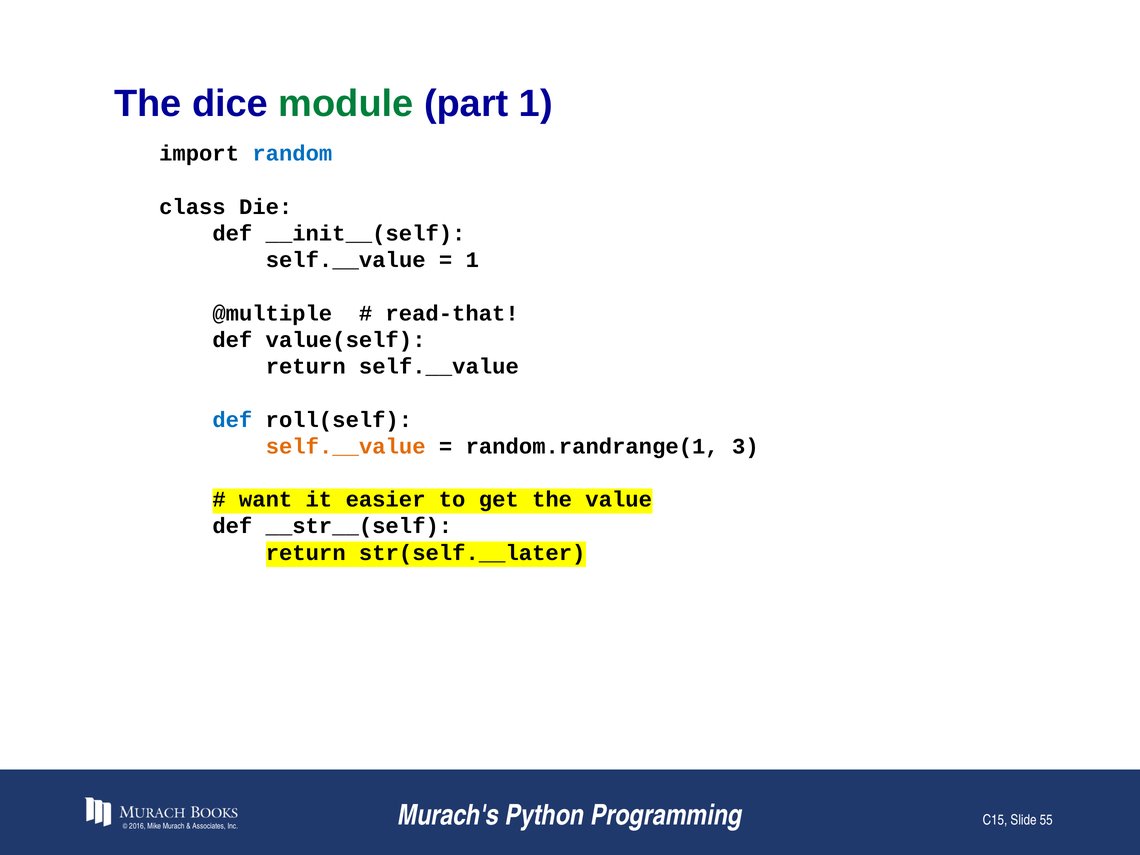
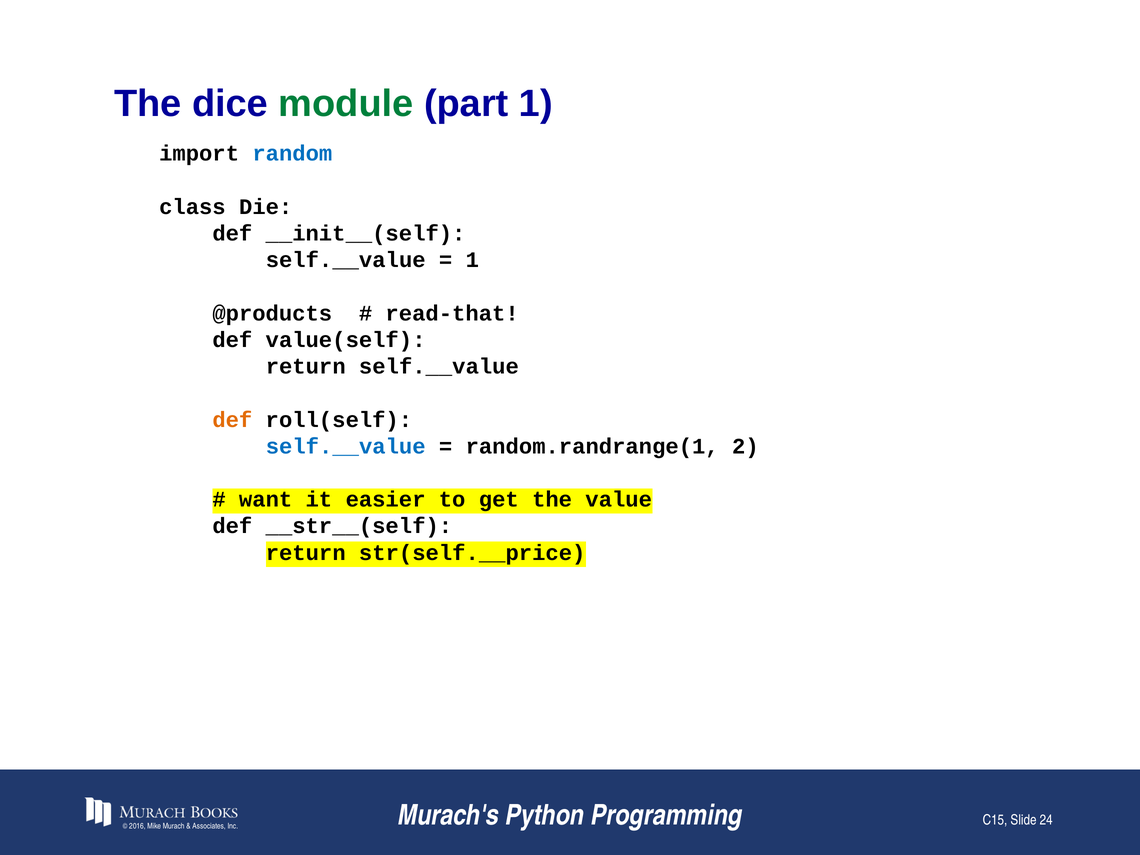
@multiple: @multiple -> @products
def at (232, 420) colour: blue -> orange
self.__value at (346, 446) colour: orange -> blue
3: 3 -> 2
str(self.__later: str(self.__later -> str(self.__price
55: 55 -> 24
